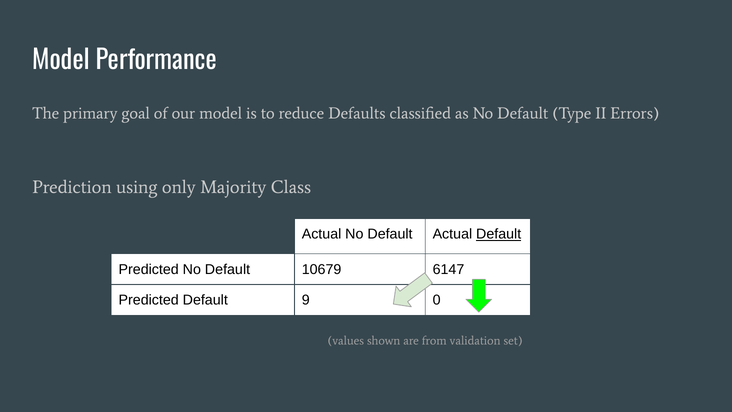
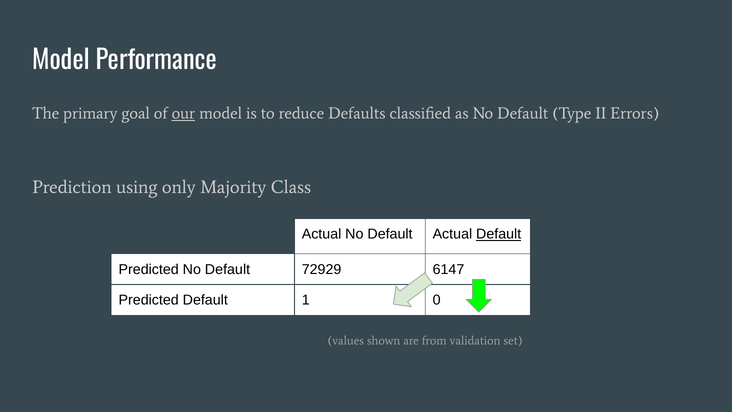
our underline: none -> present
10679: 10679 -> 72929
9: 9 -> 1
